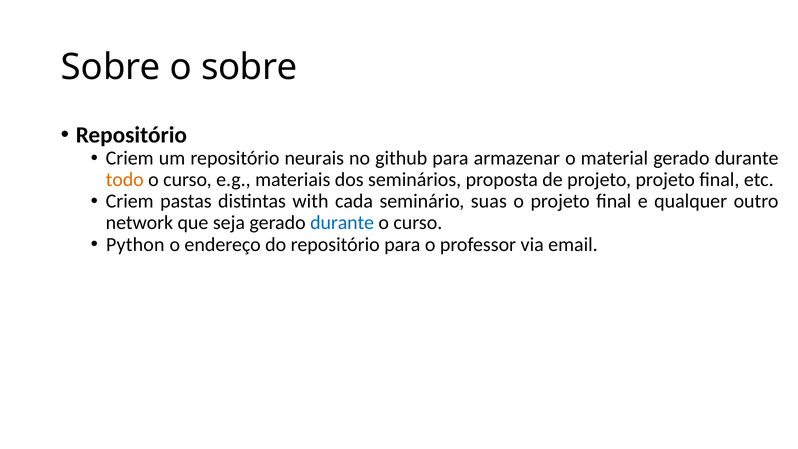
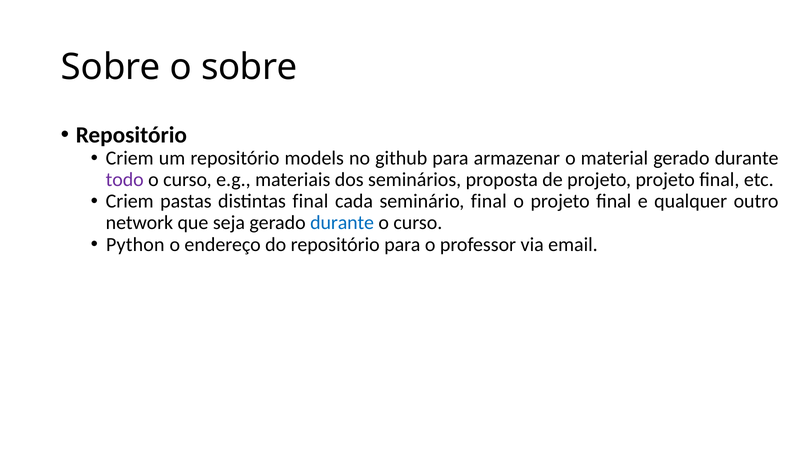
neurais: neurais -> models
todo colour: orange -> purple
distintas with: with -> final
seminário suas: suas -> final
